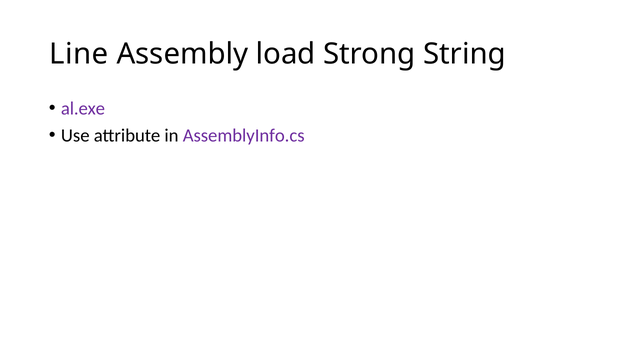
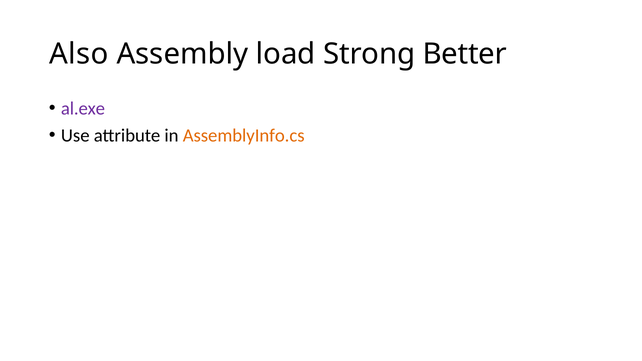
Line: Line -> Also
String: String -> Better
AssemblyInfo.cs colour: purple -> orange
